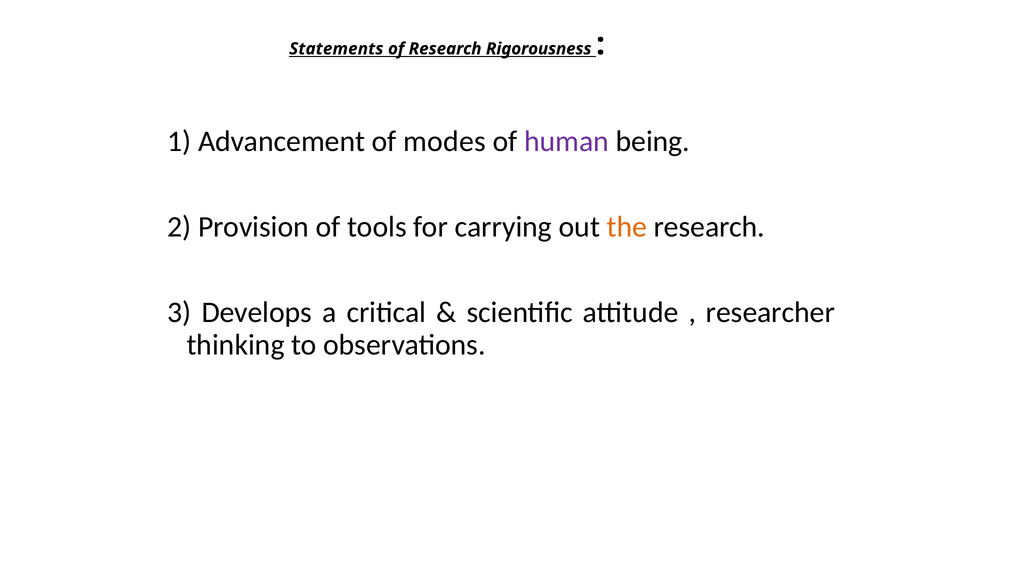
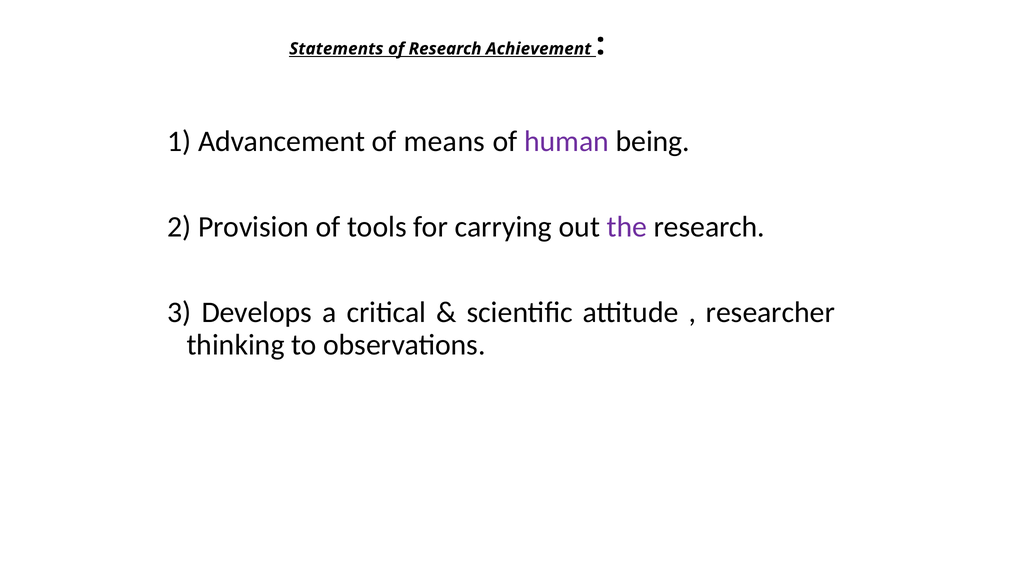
Rigorousness: Rigorousness -> Achievement
modes: modes -> means
the colour: orange -> purple
